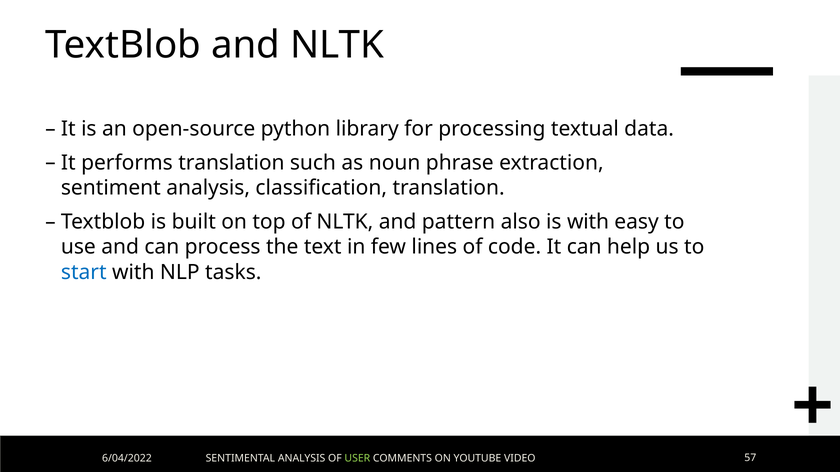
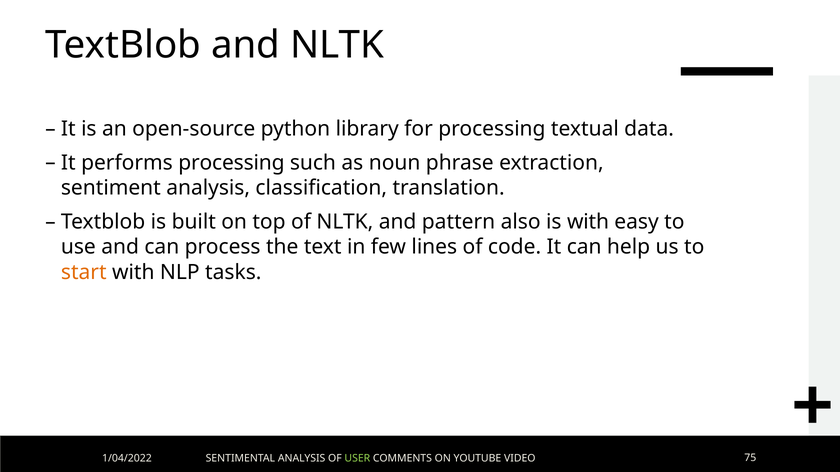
performs translation: translation -> processing
start colour: blue -> orange
6/04/2022: 6/04/2022 -> 1/04/2022
57: 57 -> 75
